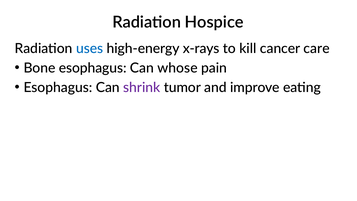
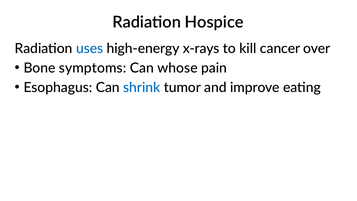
care: care -> over
Bone esophagus: esophagus -> symptoms
shrink colour: purple -> blue
